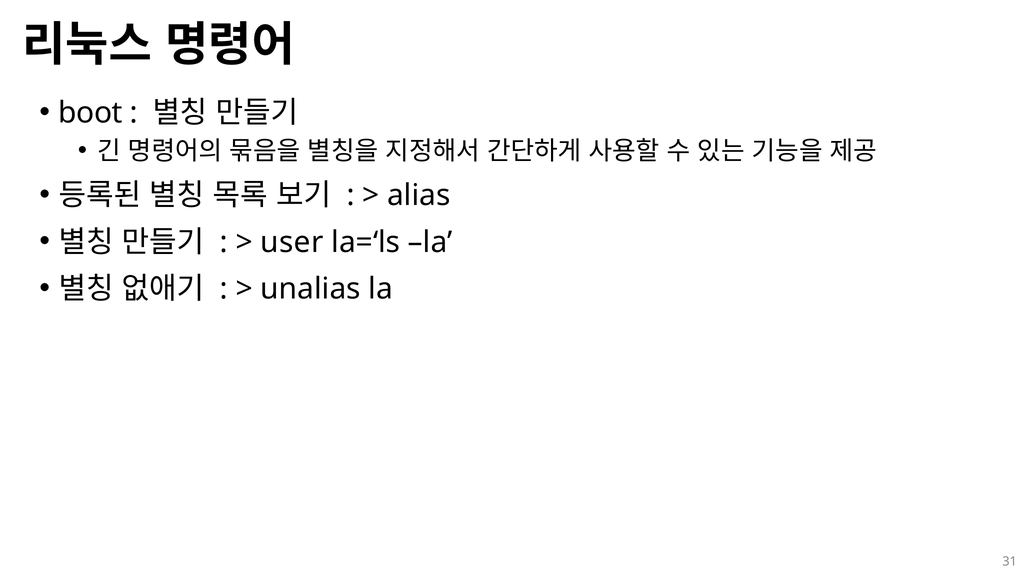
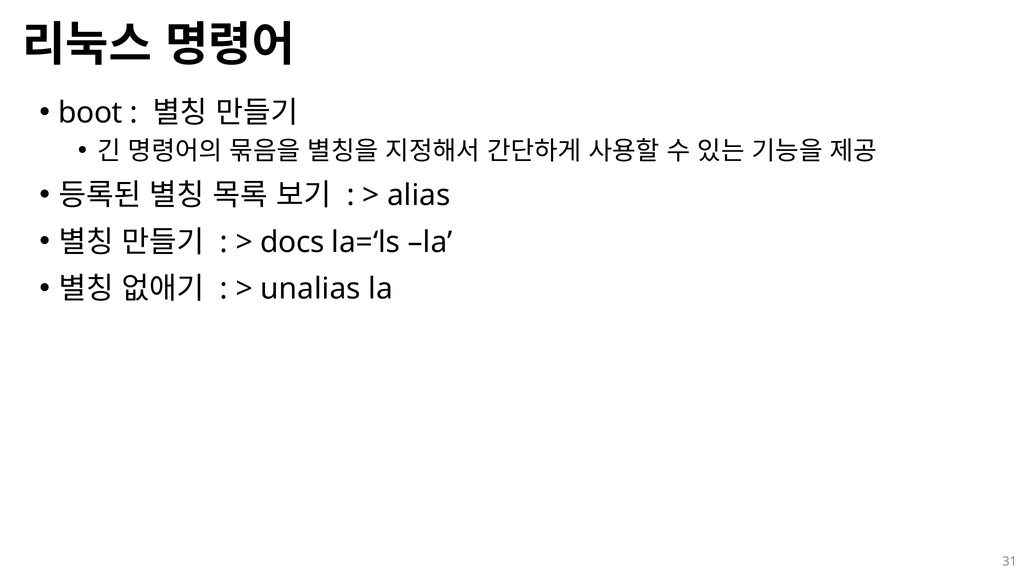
user: user -> docs
